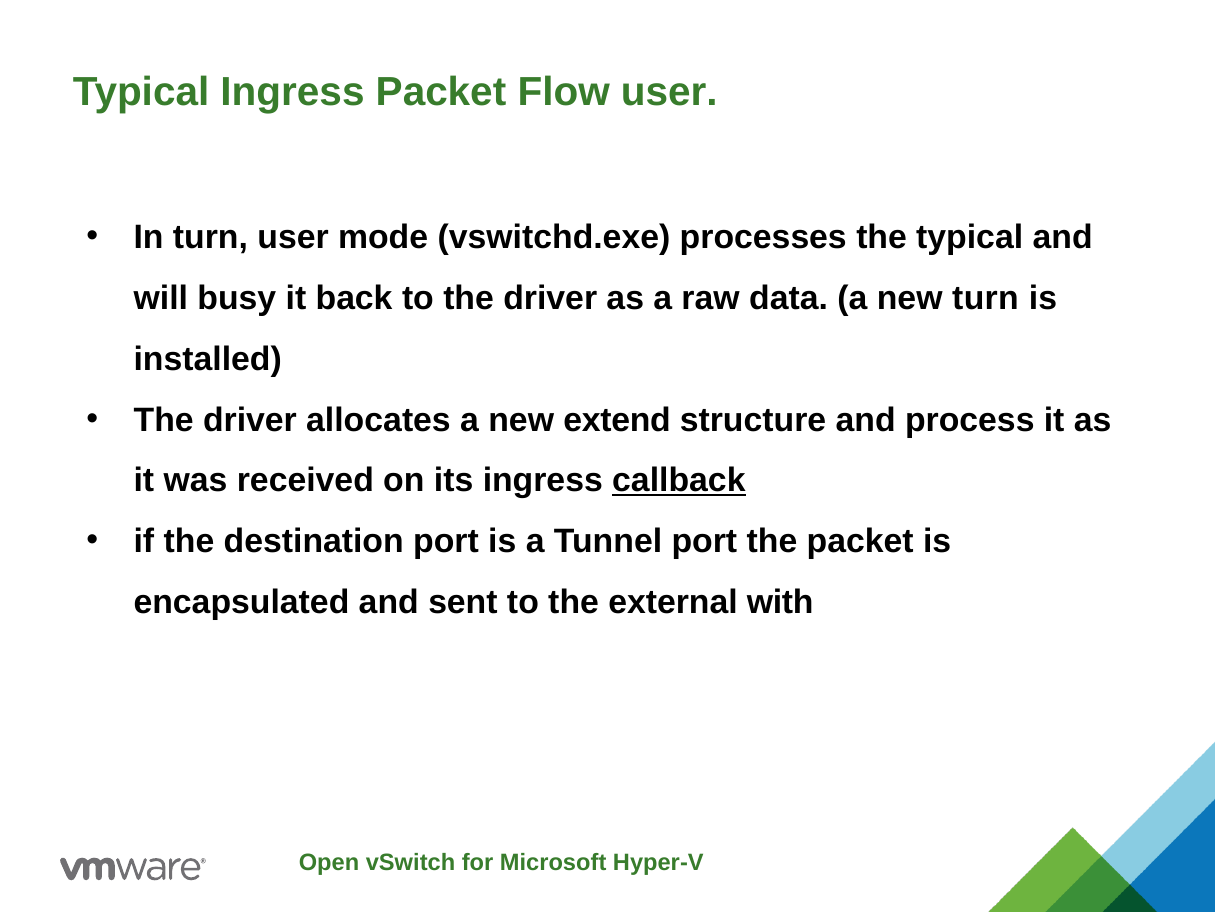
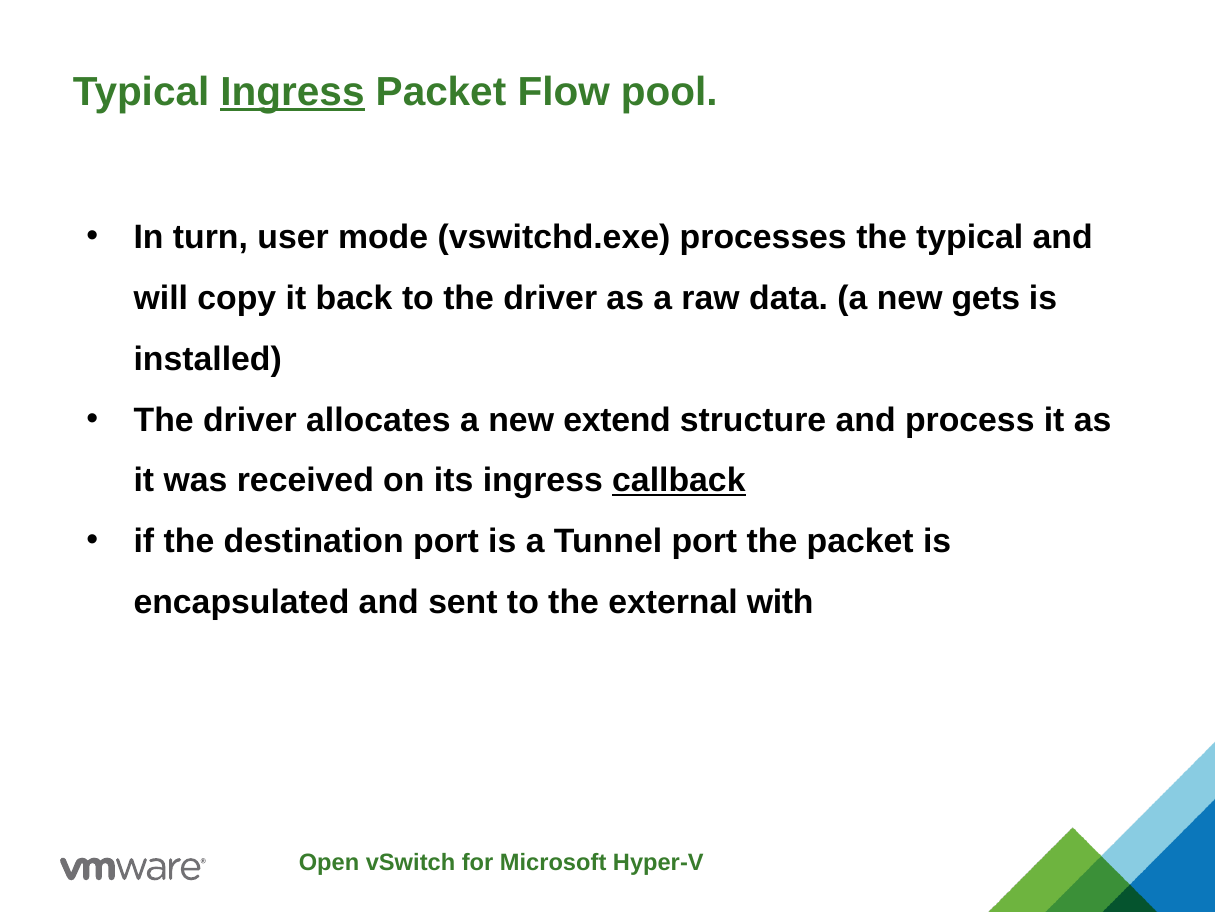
Ingress at (293, 92) underline: none -> present
Flow user: user -> pool
busy: busy -> copy
new turn: turn -> gets
